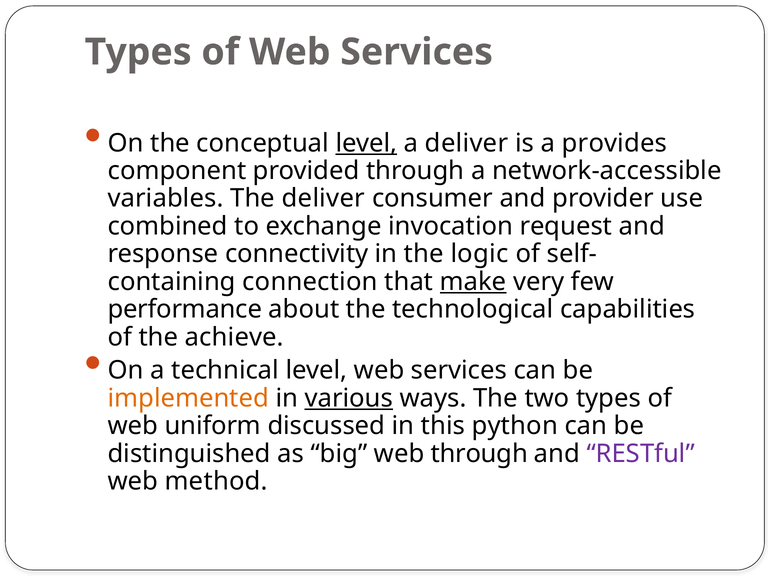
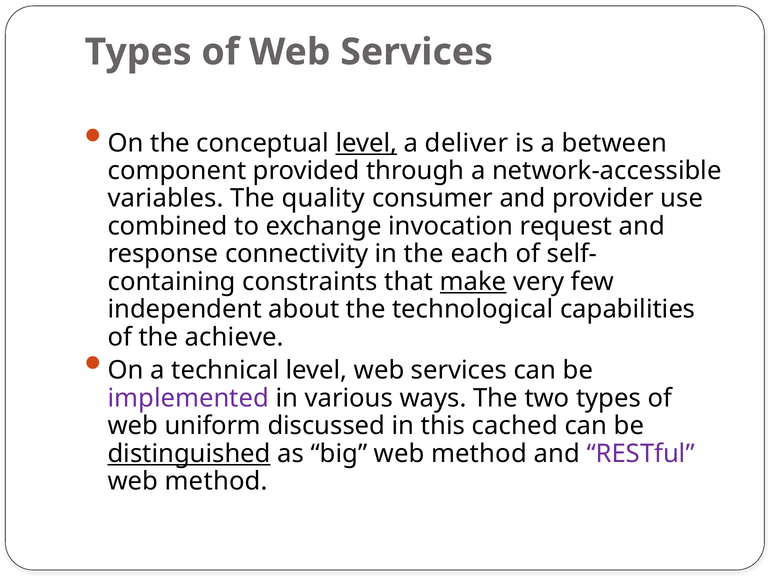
provides: provides -> between
The deliver: deliver -> quality
logic: logic -> each
connection: connection -> constraints
performance: performance -> independent
implemented colour: orange -> purple
various underline: present -> none
python: python -> cached
distinguished underline: none -> present
big web through: through -> method
